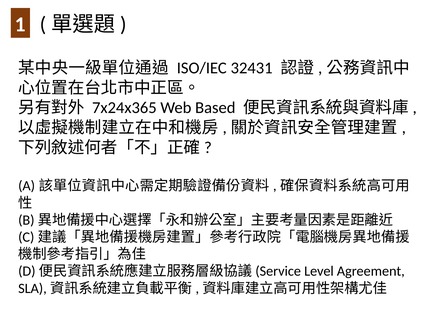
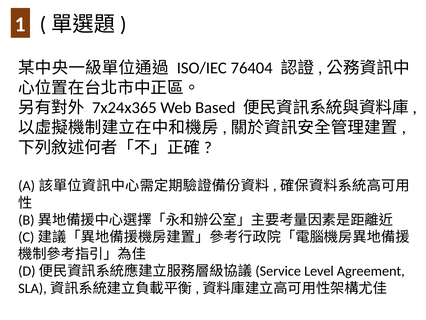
32431: 32431 -> 76404
